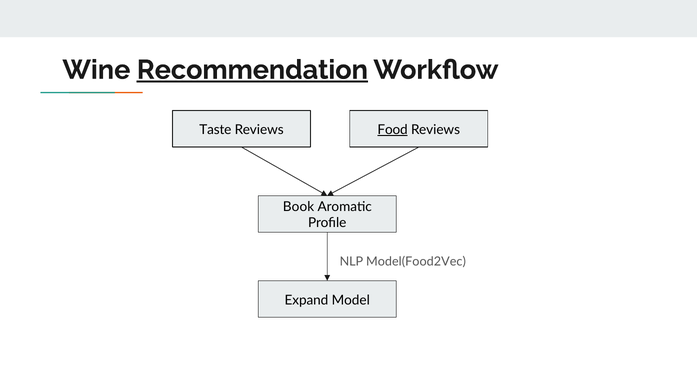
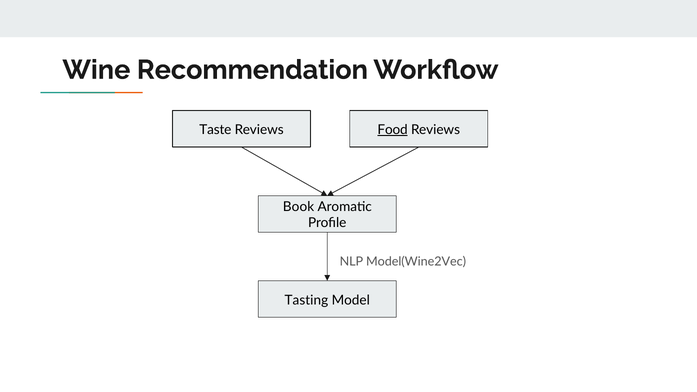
Recommendation underline: present -> none
Model(Food2Vec: Model(Food2Vec -> Model(Wine2Vec
Expand: Expand -> Tasting
